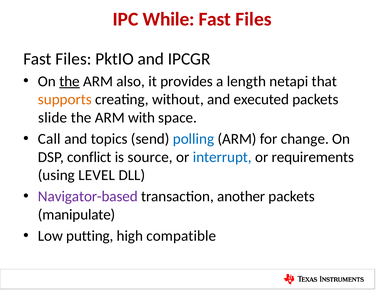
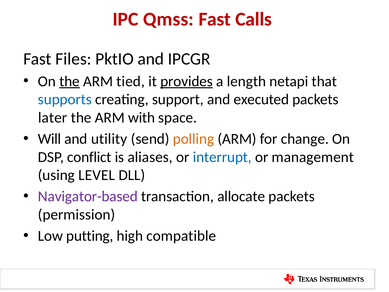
While: While -> Qmss
Files at (253, 19): Files -> Calls
also: also -> tied
provides underline: none -> present
supports colour: orange -> blue
without: without -> support
slide: slide -> later
Call: Call -> Will
topics: topics -> utility
polling colour: blue -> orange
source: source -> aliases
requirements: requirements -> management
another: another -> allocate
manipulate: manipulate -> permission
